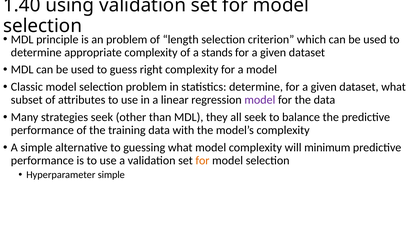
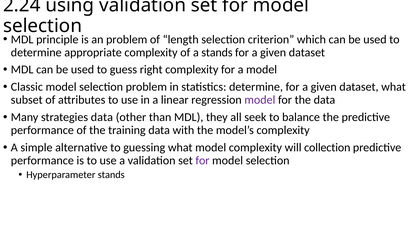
1.40: 1.40 -> 2.24
strategies seek: seek -> data
minimum: minimum -> collection
for at (202, 160) colour: orange -> purple
Hyperparameter simple: simple -> stands
